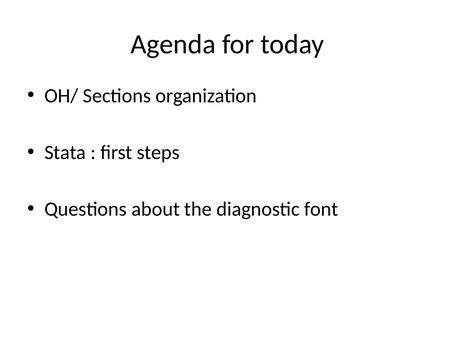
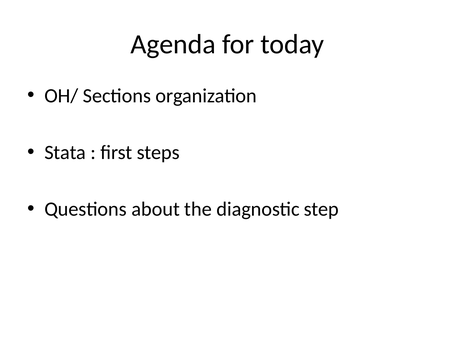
font: font -> step
